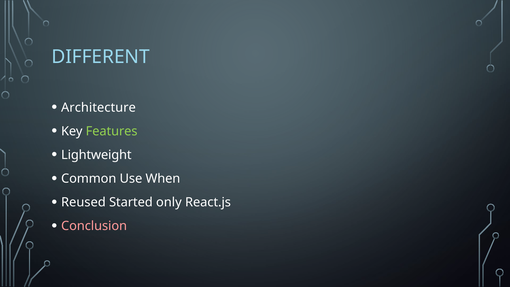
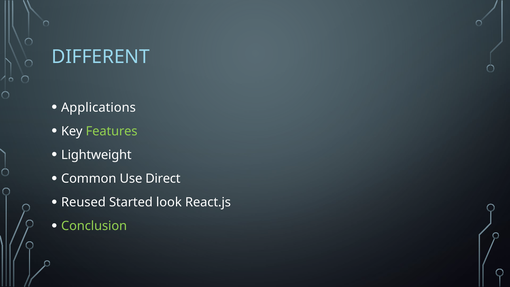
Architecture: Architecture -> Applications
When: When -> Direct
only: only -> look
Conclusion colour: pink -> light green
